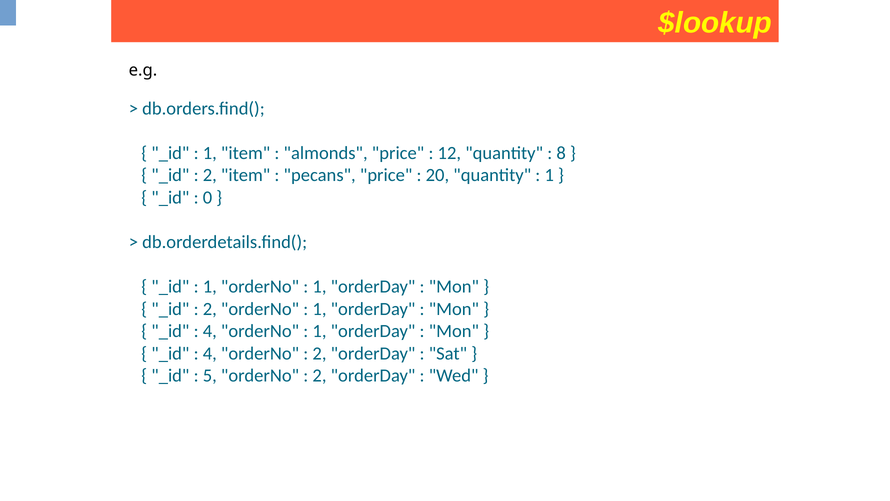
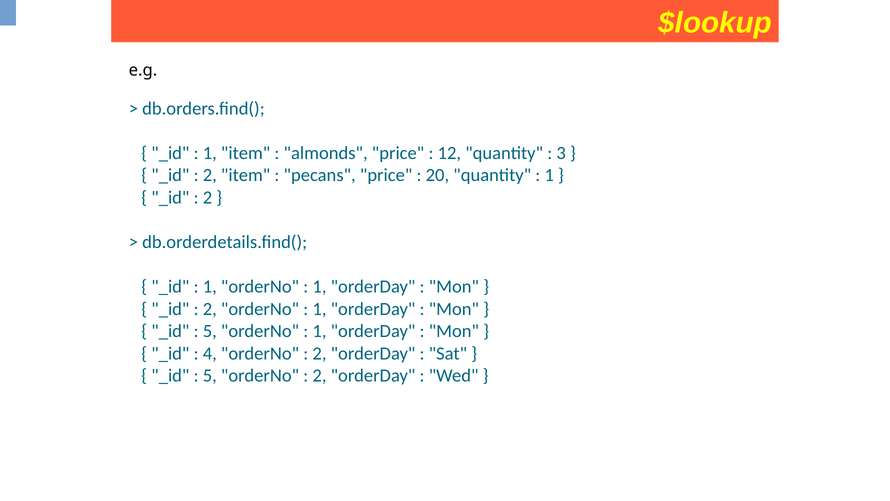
8: 8 -> 3
0 at (207, 197): 0 -> 2
4 at (210, 331): 4 -> 5
